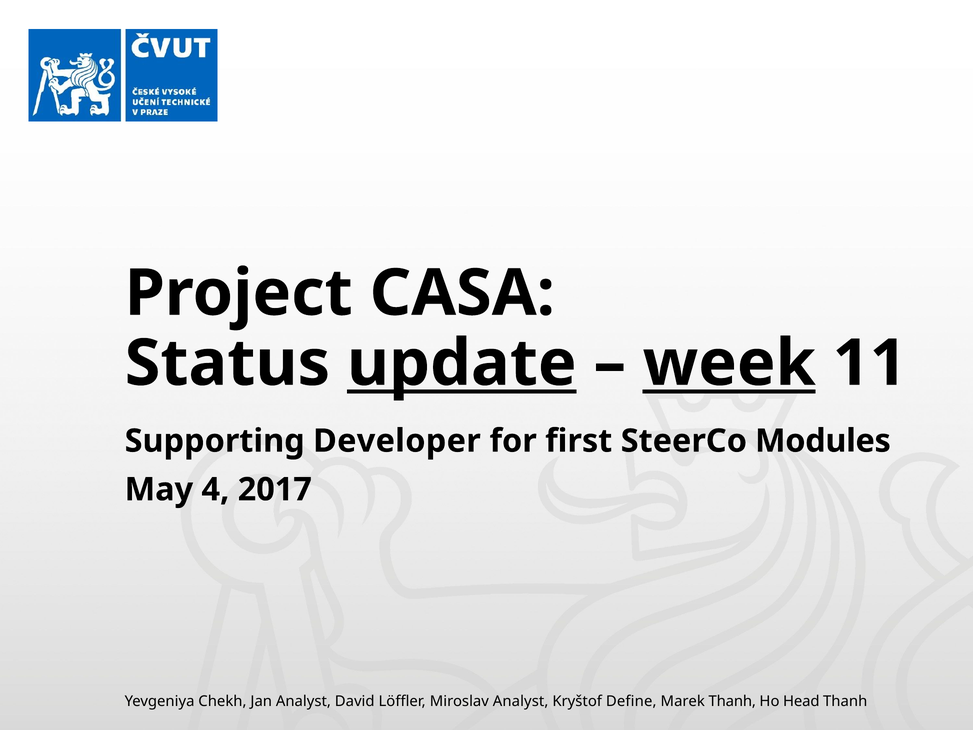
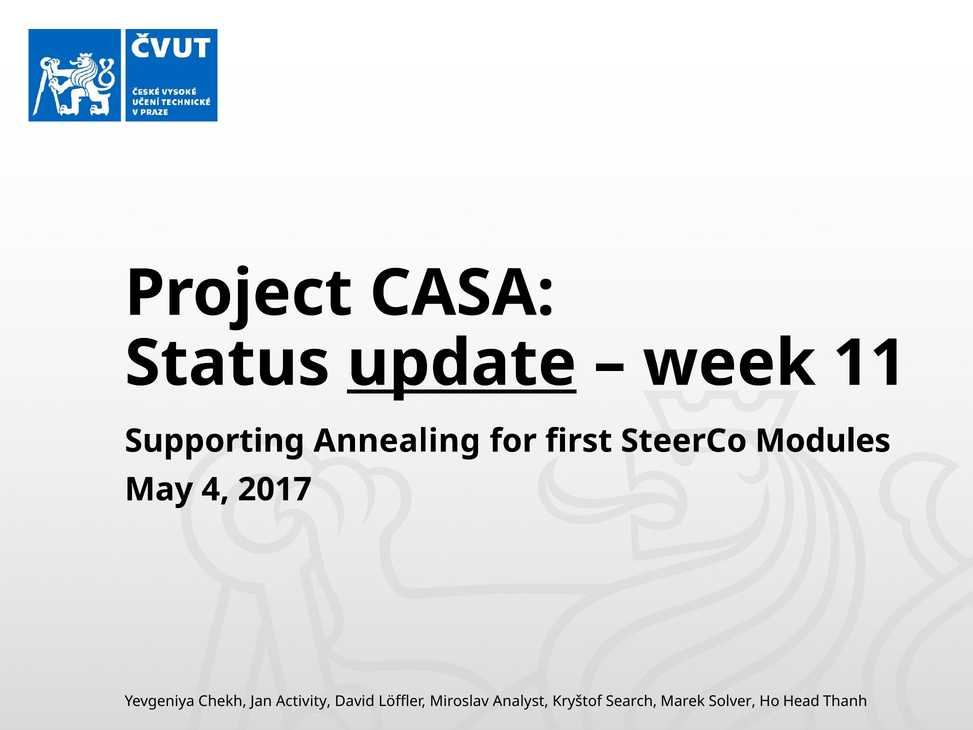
week underline: present -> none
Developer: Developer -> Annealing
Analyst at (303, 701): Analyst -> Activity
Define: Define -> Search
Marek Thanh: Thanh -> Solver
